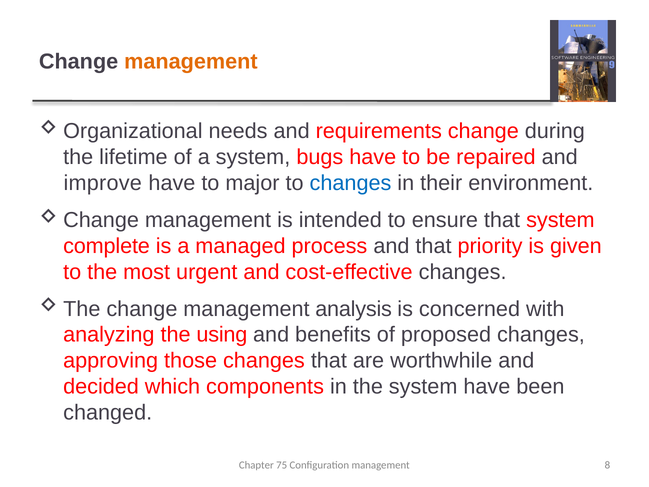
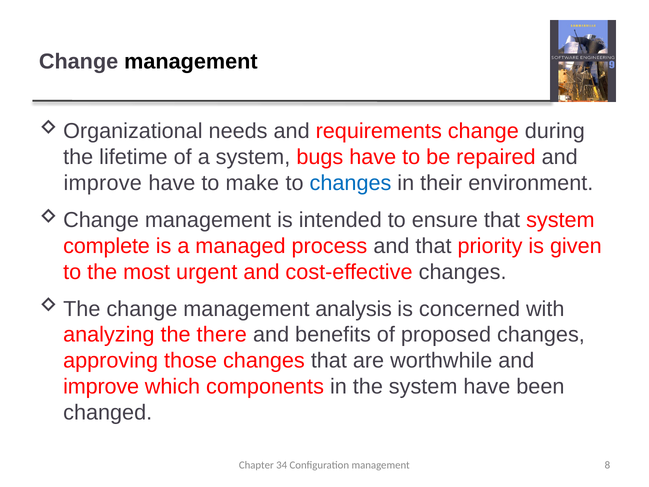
management at (191, 62) colour: orange -> black
major: major -> make
using: using -> there
decided at (101, 387): decided -> improve
75: 75 -> 34
